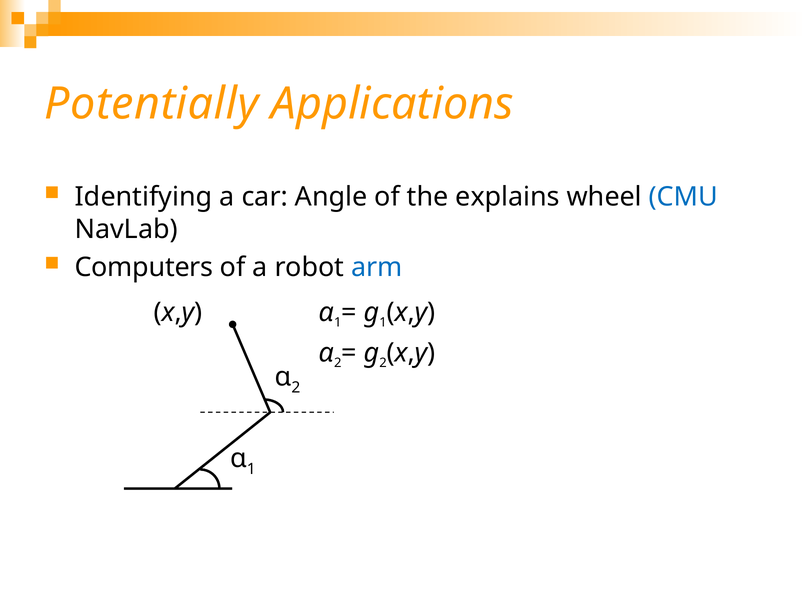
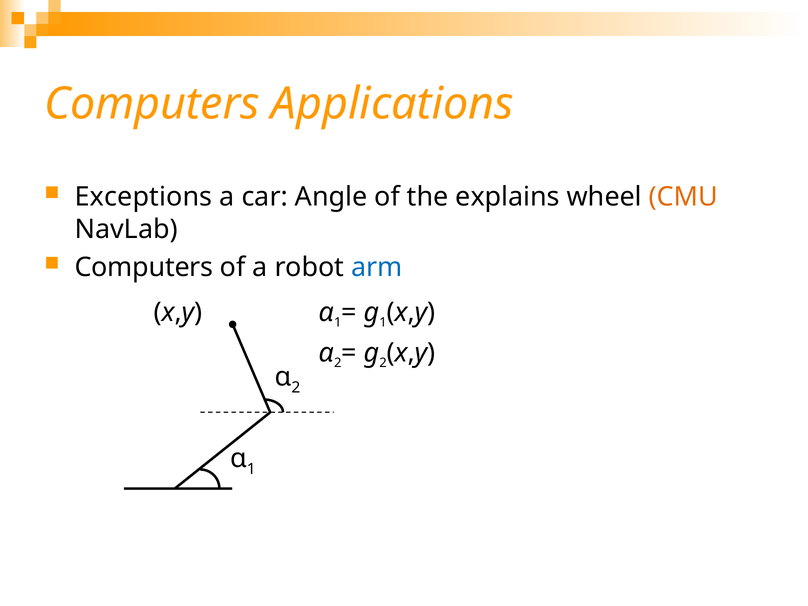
Potentially at (152, 104): Potentially -> Computers
Identifying: Identifying -> Exceptions
CMU colour: blue -> orange
